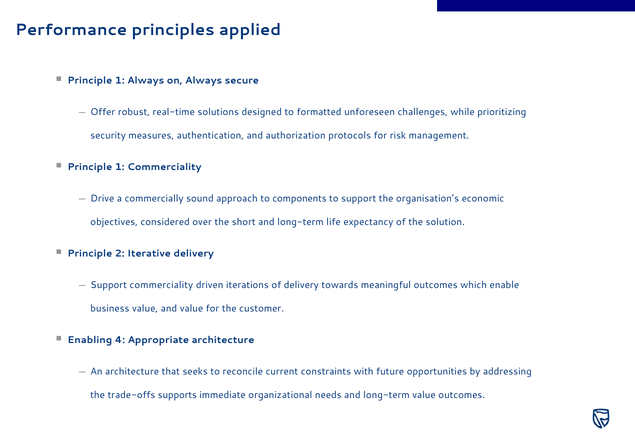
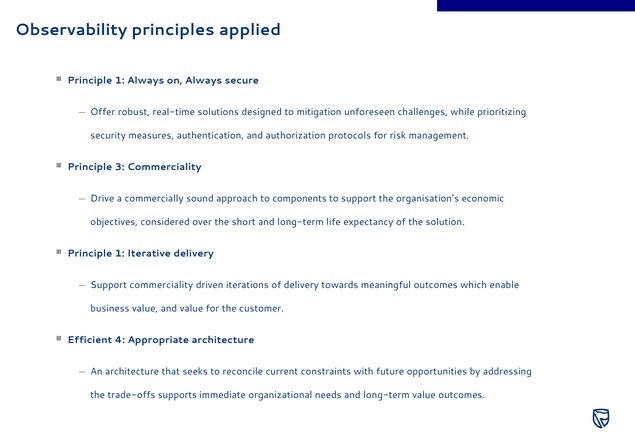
Performance: Performance -> Observability
formatted: formatted -> mitigation
1 at (120, 167): 1 -> 3
2 at (120, 254): 2 -> 1
Enabling: Enabling -> Efficient
